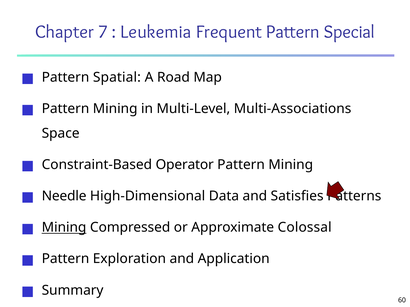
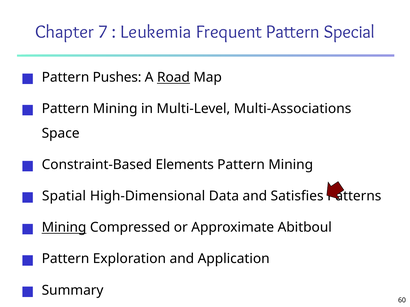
Spatial: Spatial -> Pushes
Road underline: none -> present
Operator: Operator -> Elements
Needle: Needle -> Spatial
Colossal: Colossal -> Abitboul
